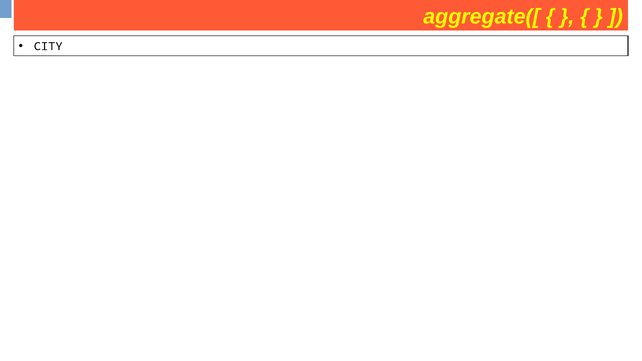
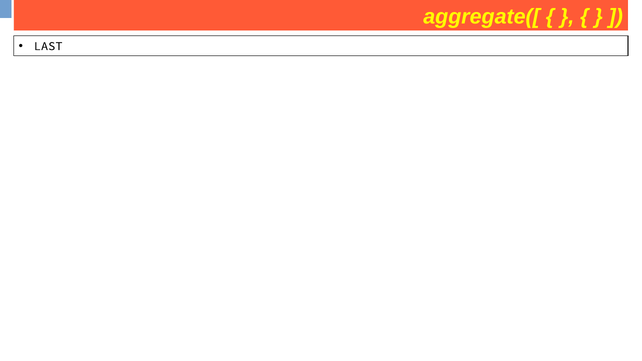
CITY: CITY -> LAST
